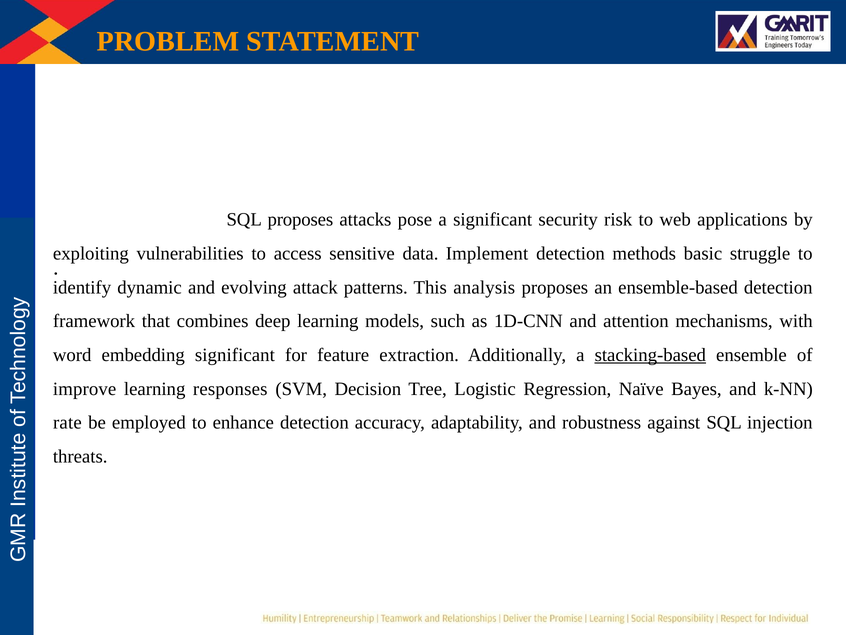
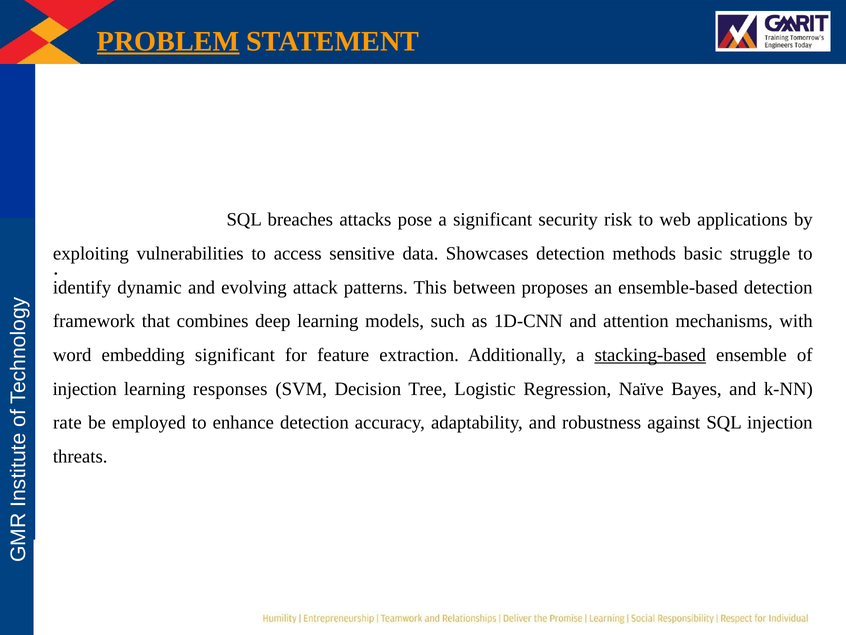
PROBLEM underline: none -> present
SQL proposes: proposes -> breaches
Implement: Implement -> Showcases
analysis: analysis -> between
improve at (85, 389): improve -> injection
